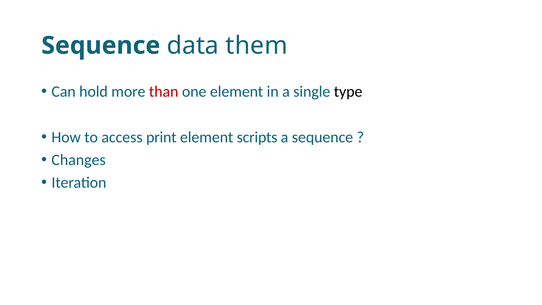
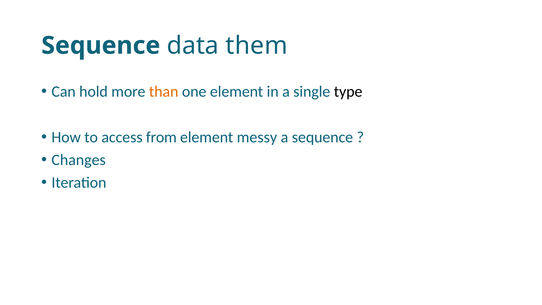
than colour: red -> orange
print: print -> from
scripts: scripts -> messy
